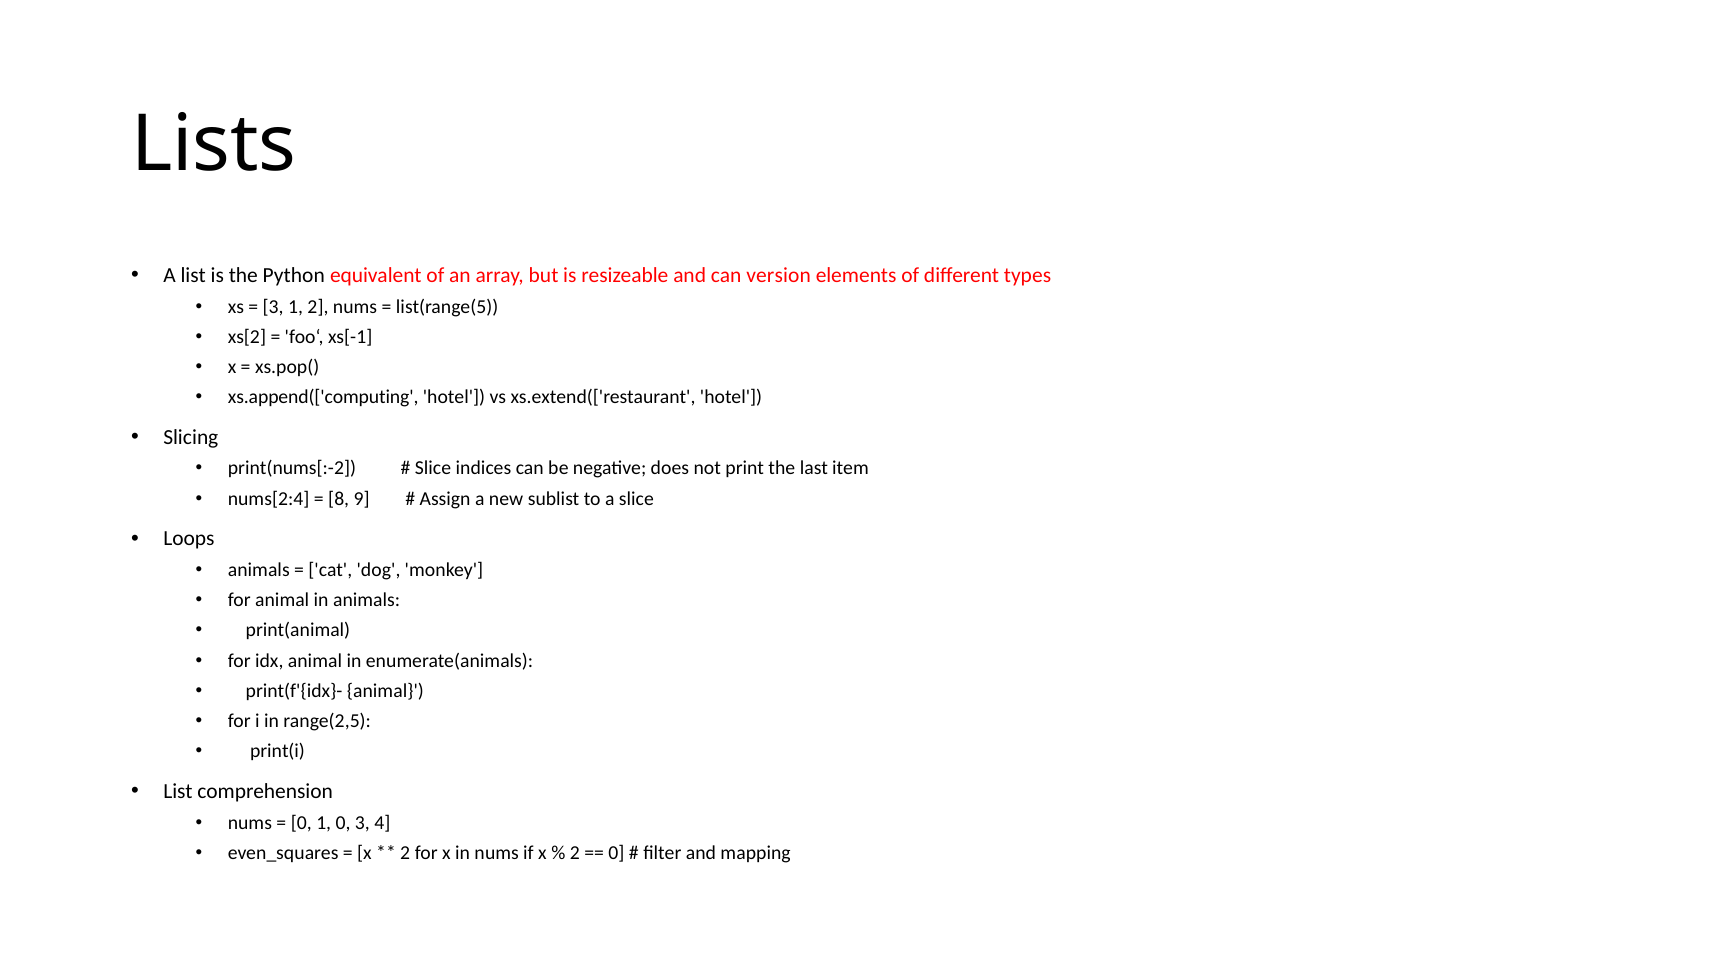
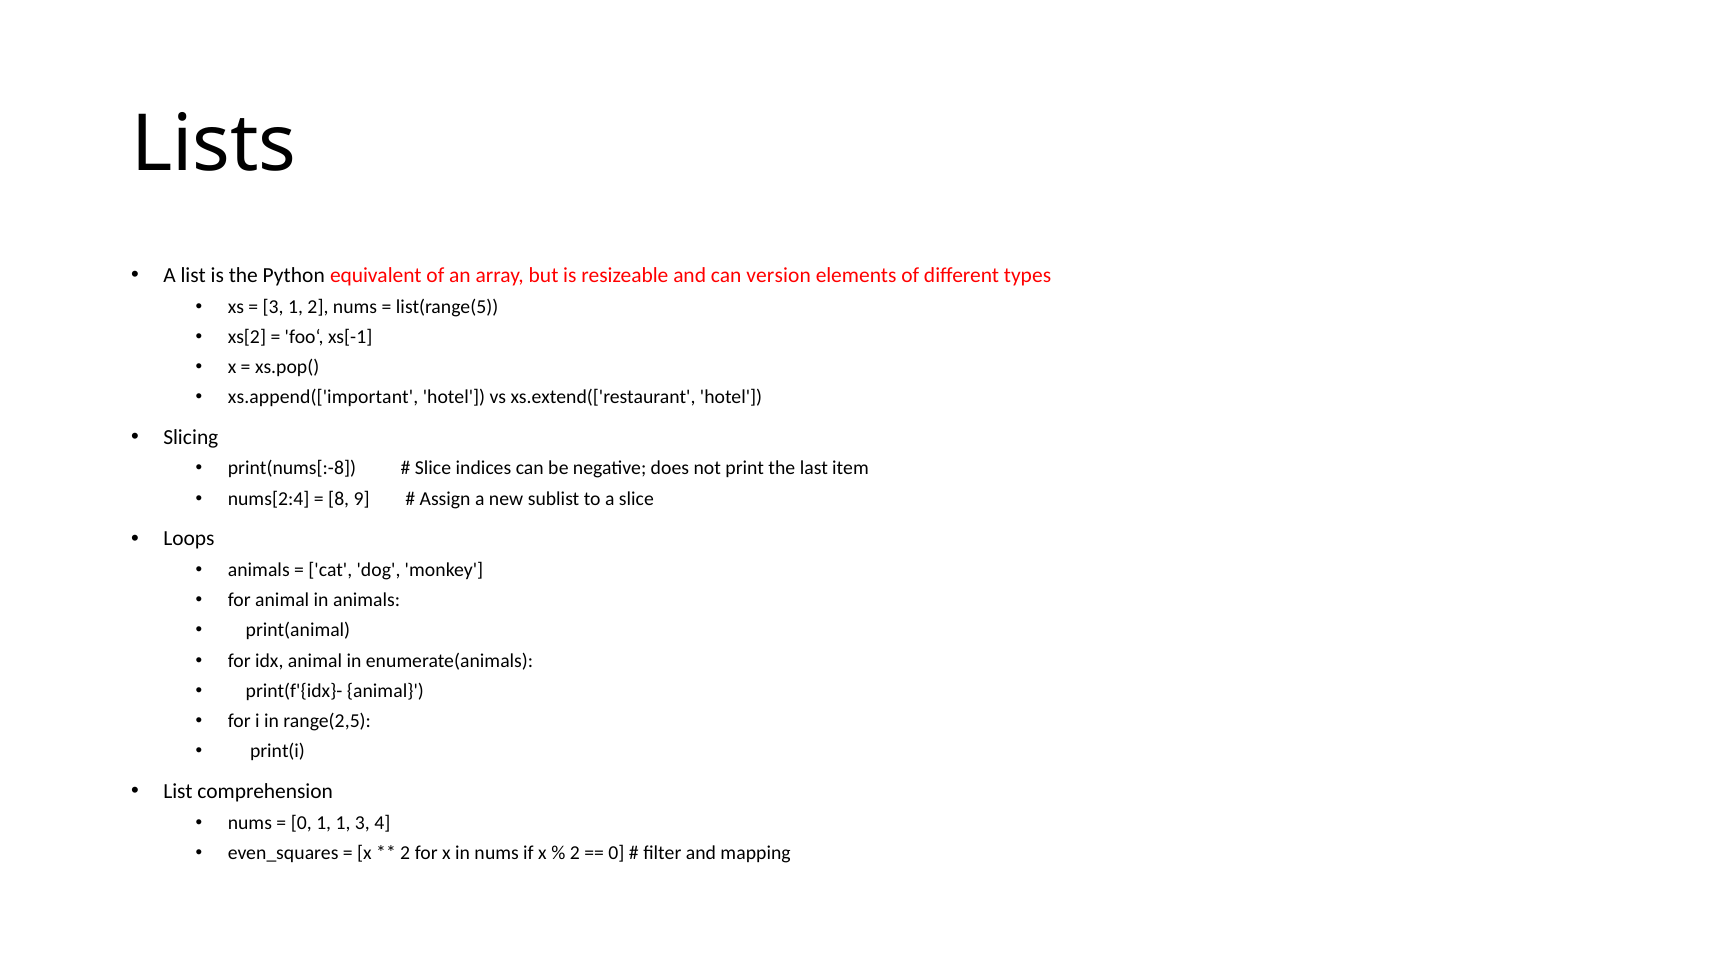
xs.append(['computing: xs.append(['computing -> xs.append(['important
print(nums[:-2: print(nums[:-2 -> print(nums[:-8
1 0: 0 -> 1
